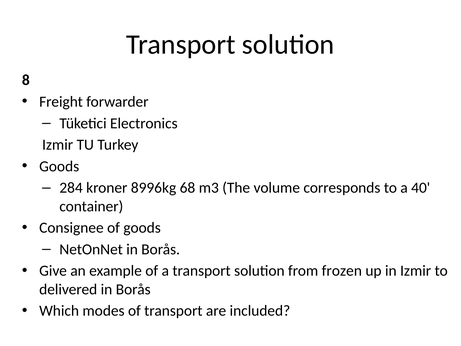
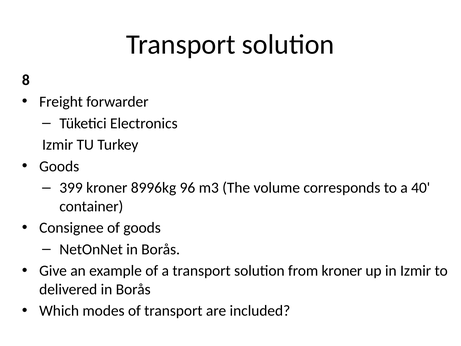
284: 284 -> 399
68: 68 -> 96
from frozen: frozen -> kroner
